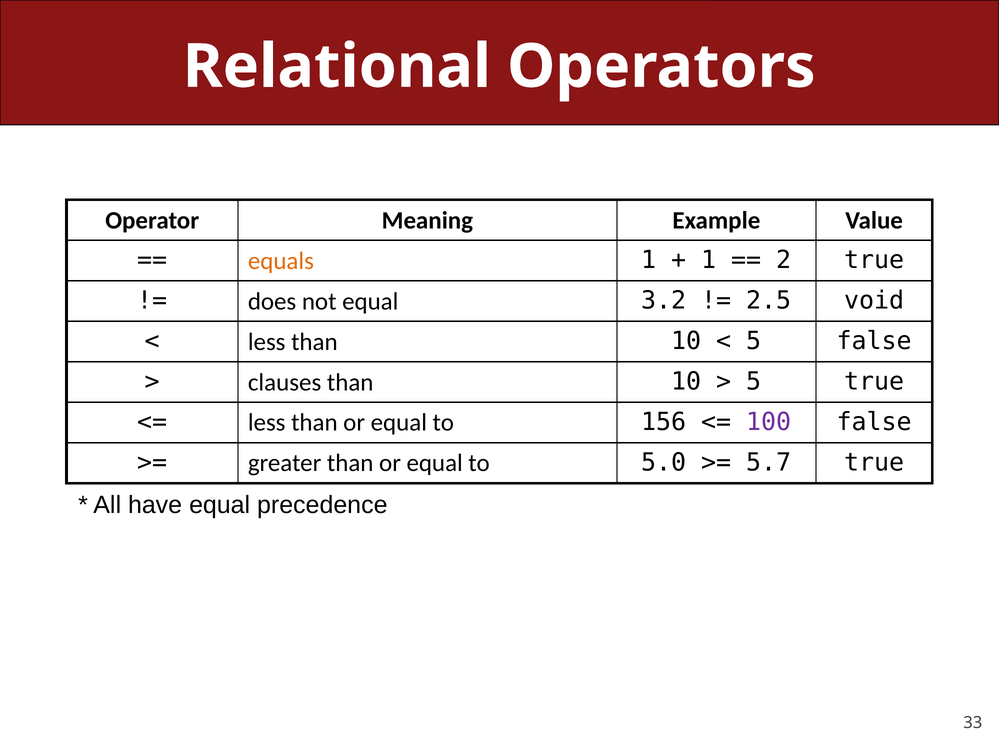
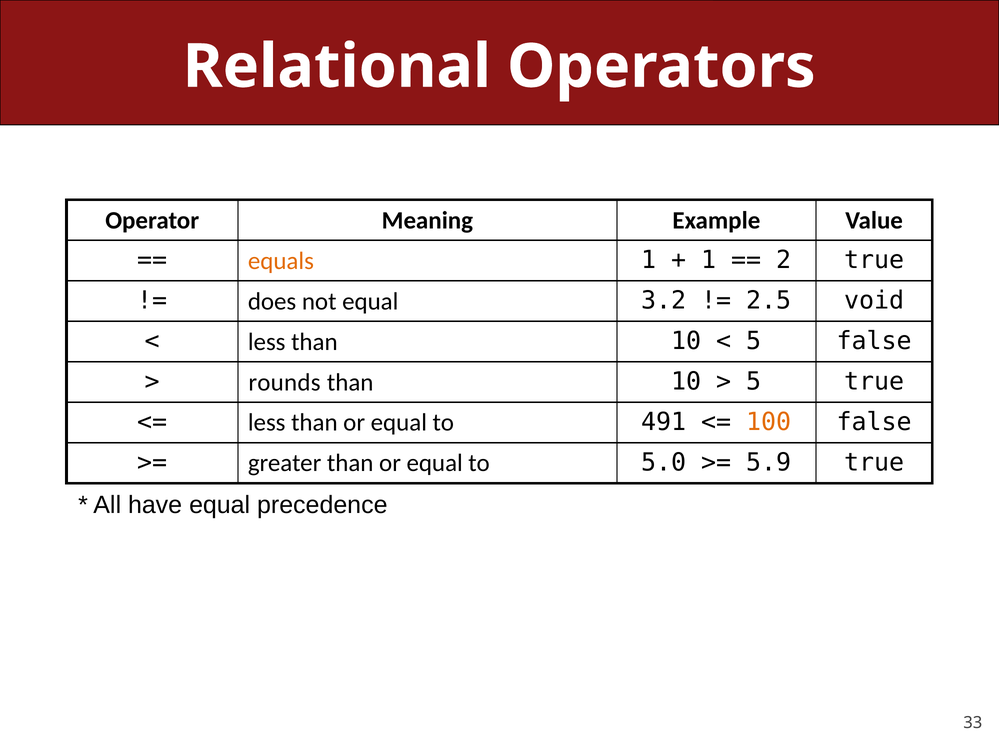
clauses: clauses -> rounds
156: 156 -> 491
100 colour: purple -> orange
5.7: 5.7 -> 5.9
